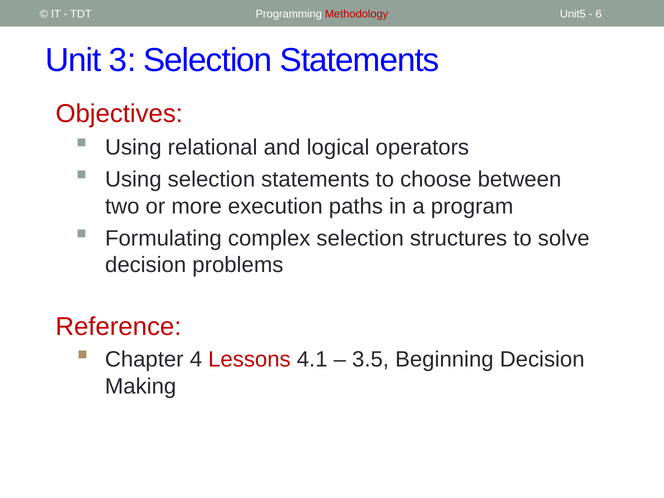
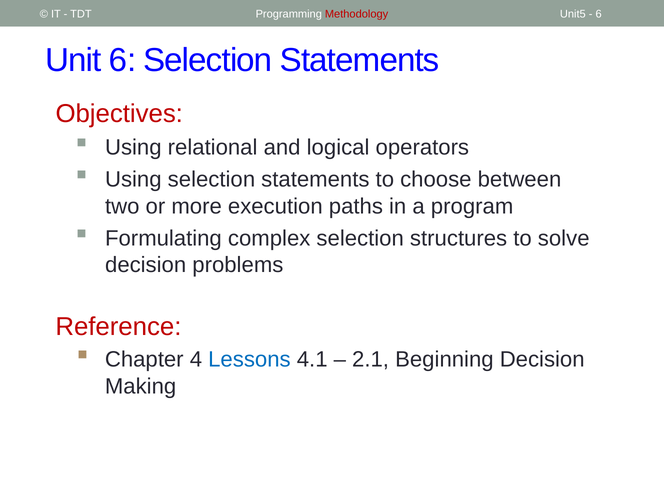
Unit 3: 3 -> 6
Lessons colour: red -> blue
3.5: 3.5 -> 2.1
